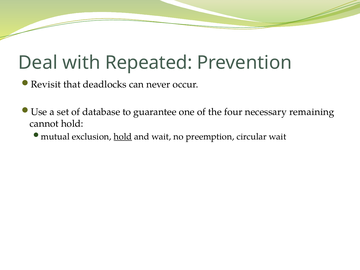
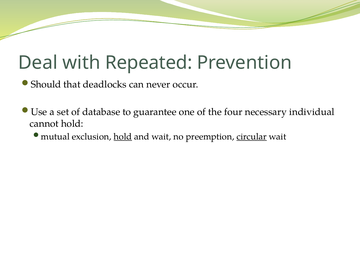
Revisit: Revisit -> Should
remaining: remaining -> individual
circular underline: none -> present
